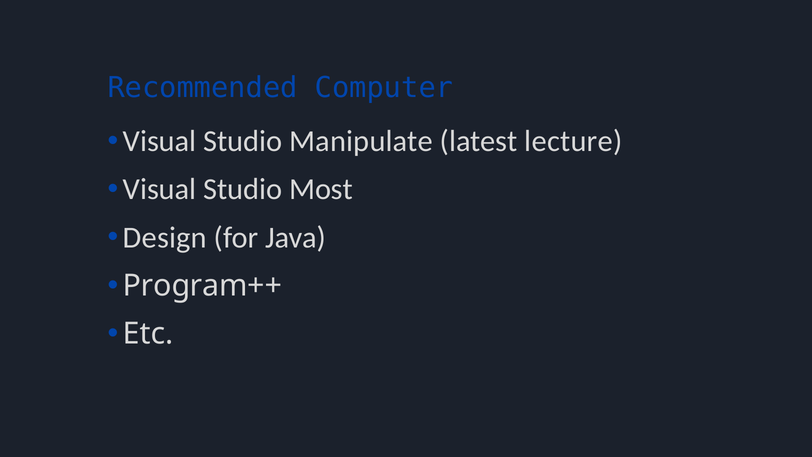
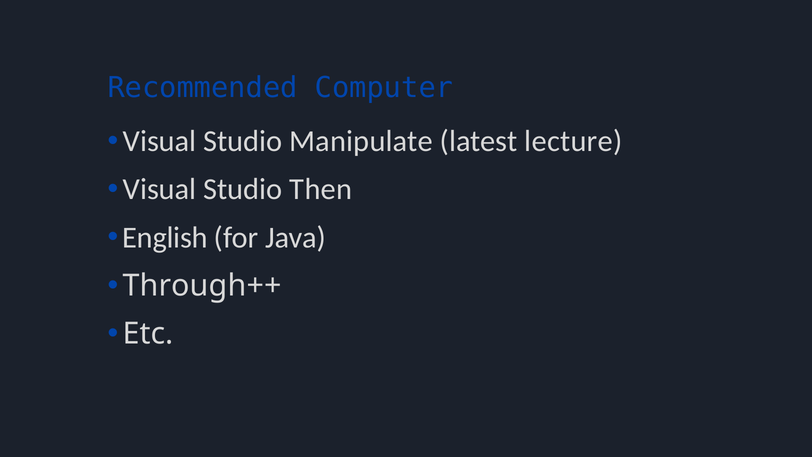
Most: Most -> Then
Design: Design -> English
Program++: Program++ -> Through++
